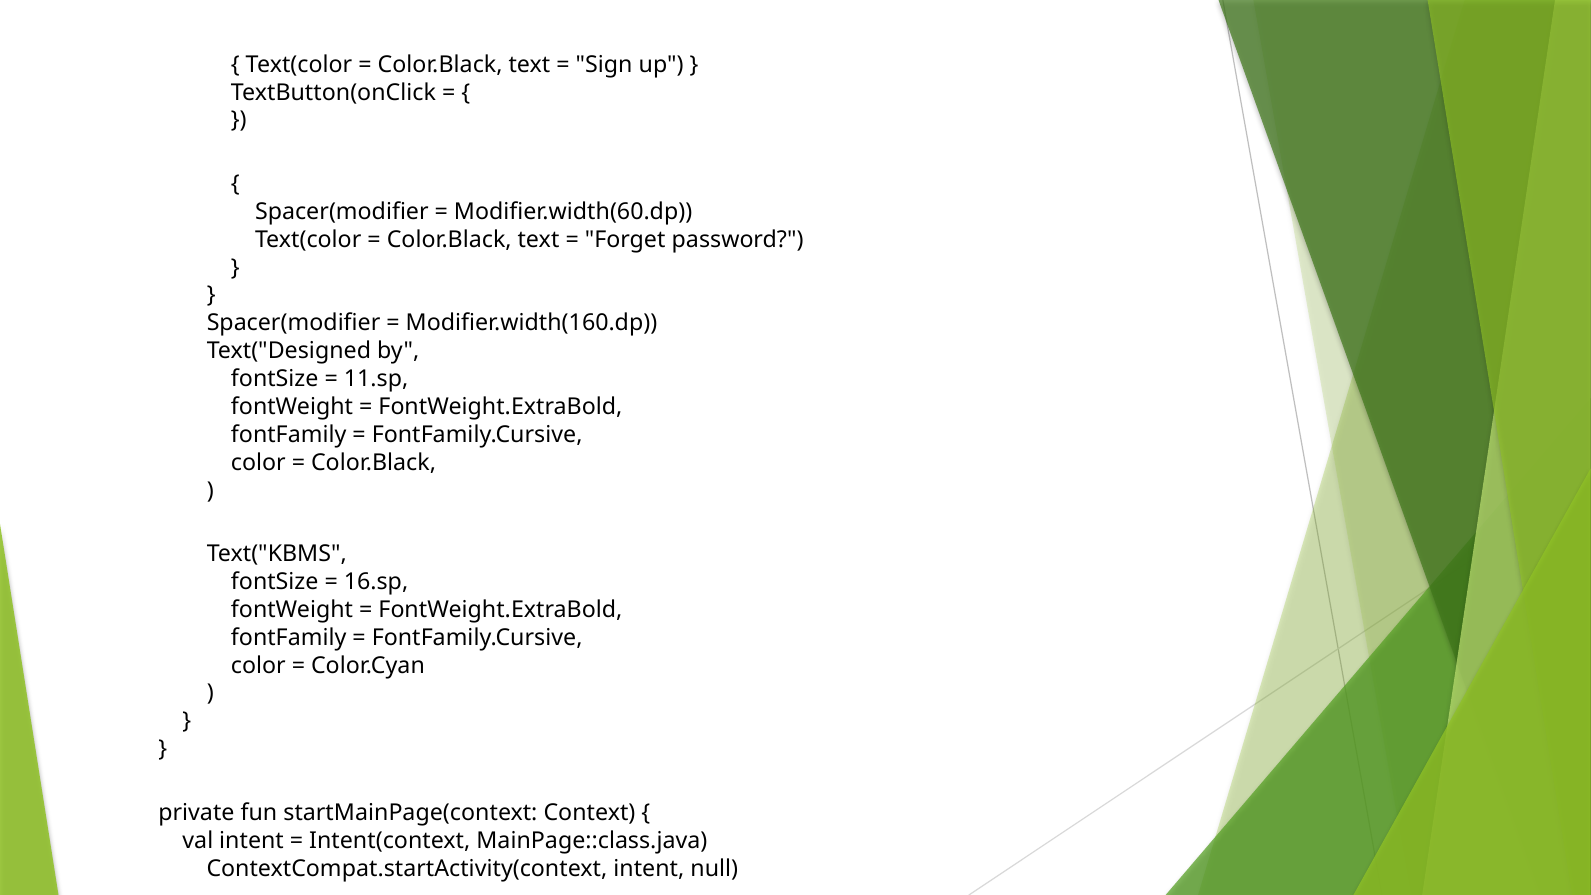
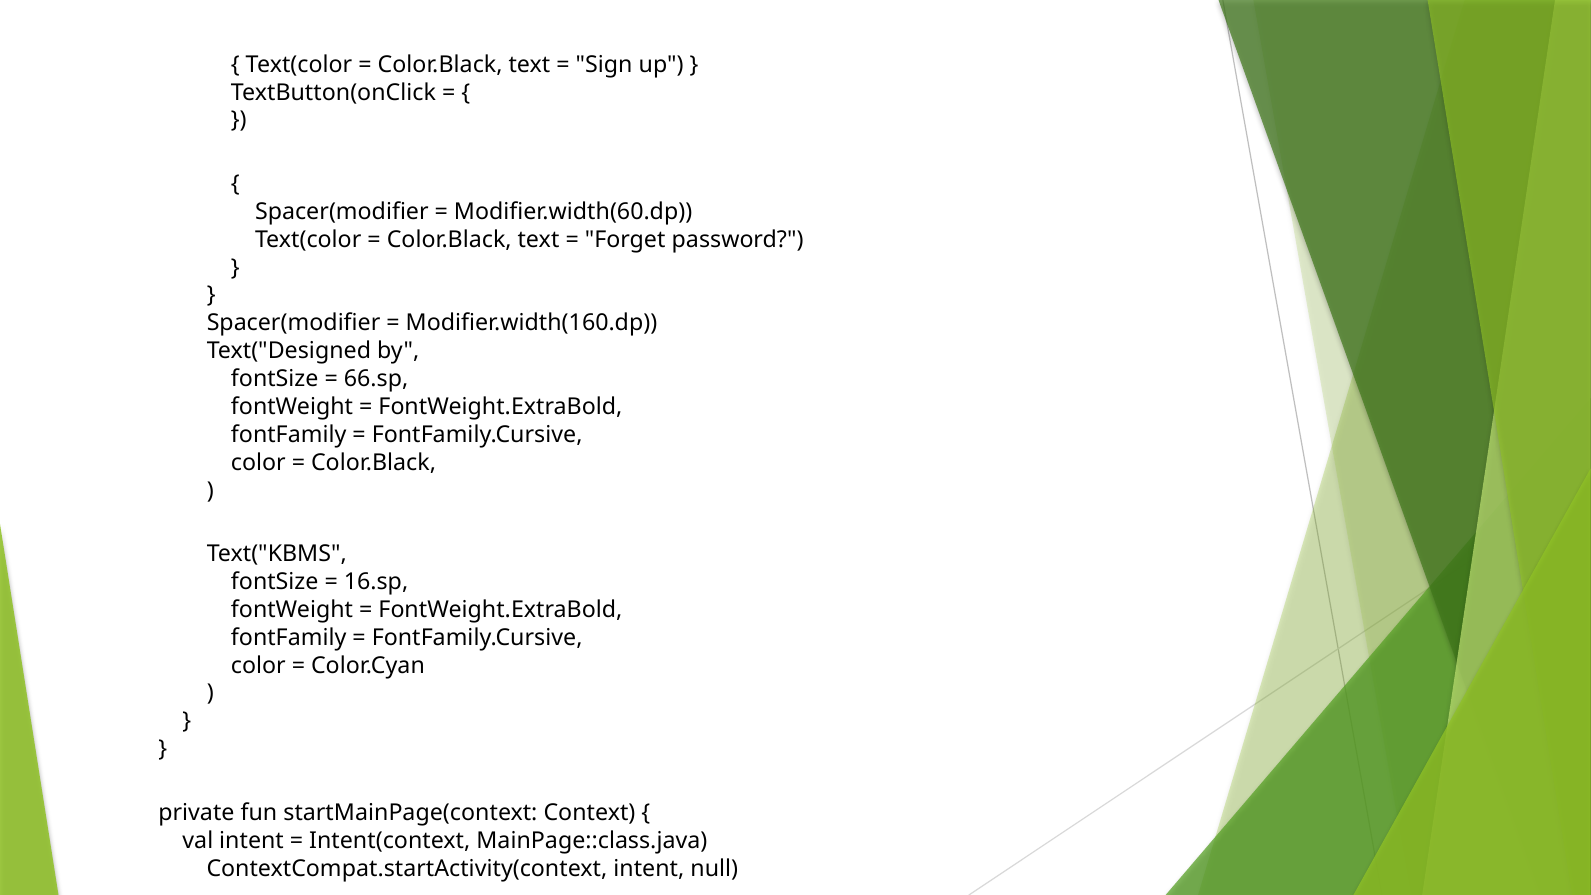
11.sp: 11.sp -> 66.sp
